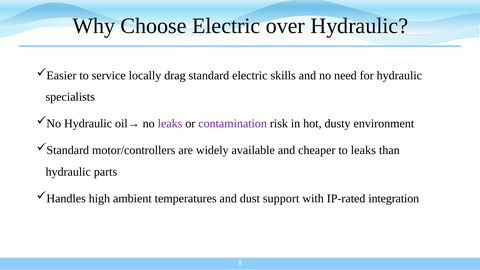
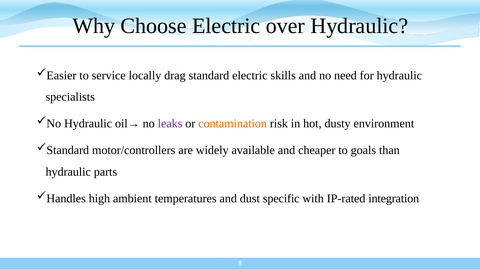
contamination colour: purple -> orange
to leaks: leaks -> goals
support: support -> specific
